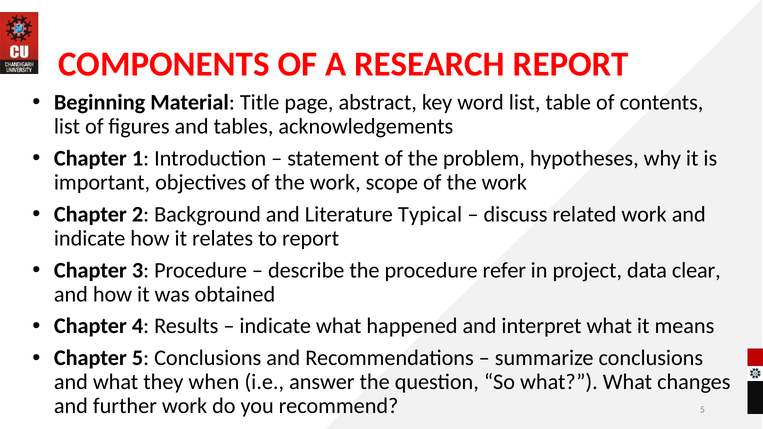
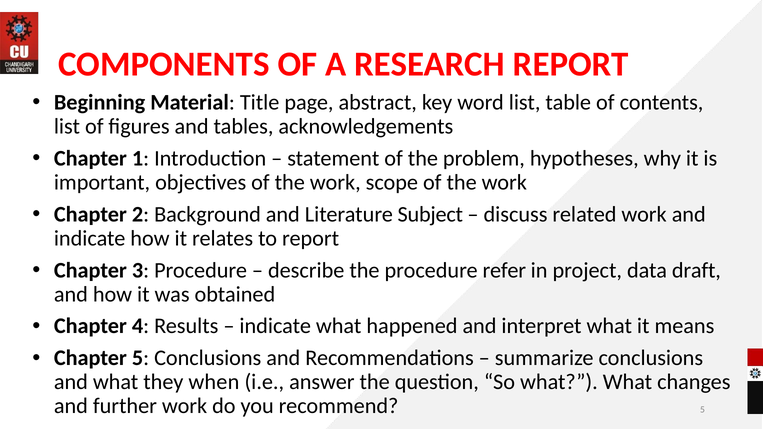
Typical: Typical -> Subject
clear: clear -> draft
